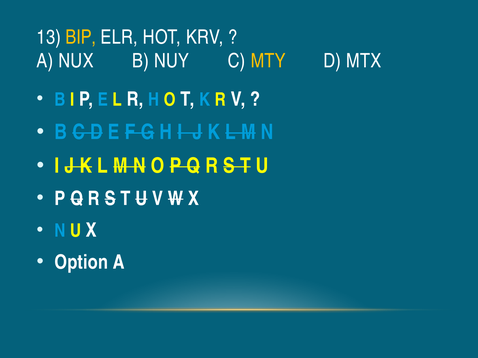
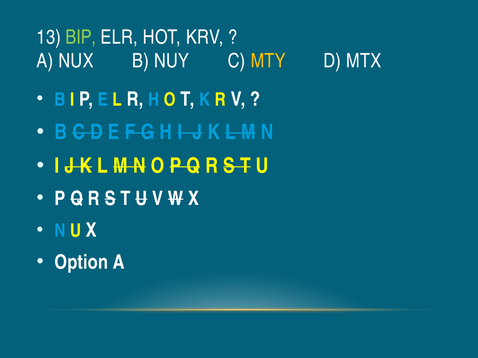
BIP colour: yellow -> light green
